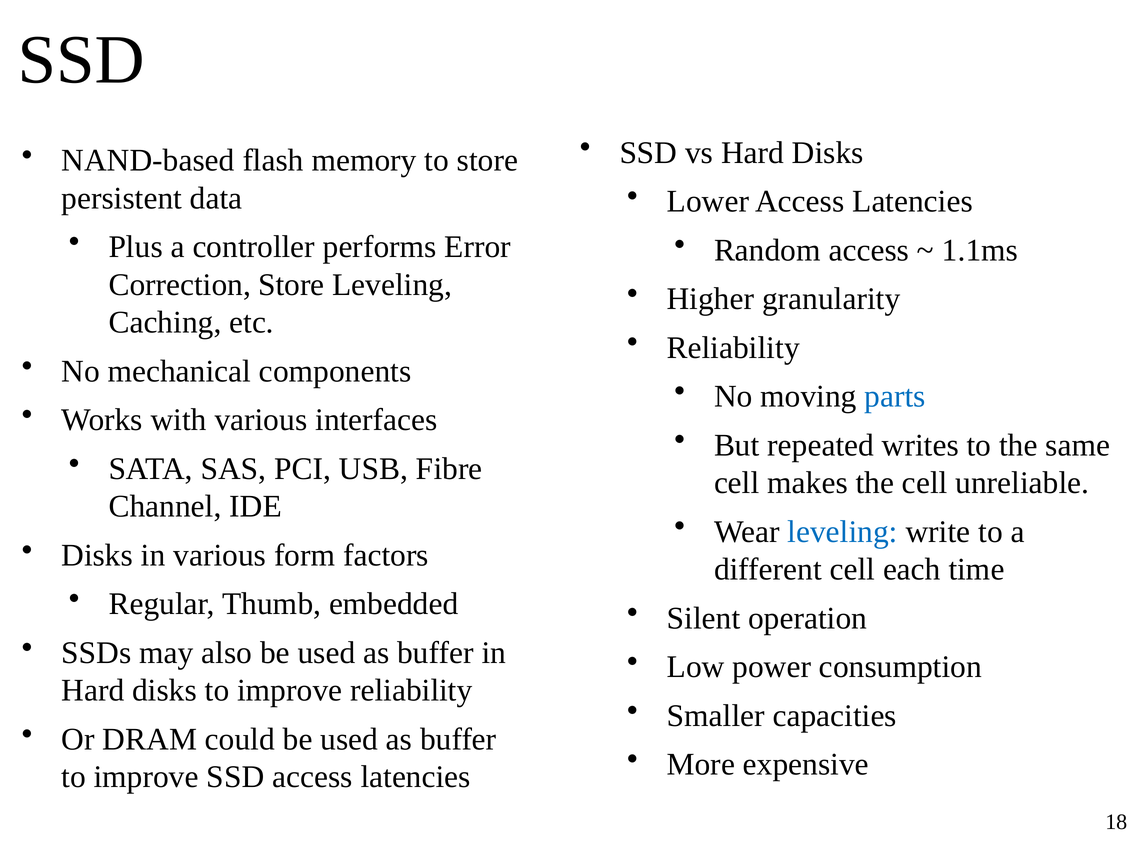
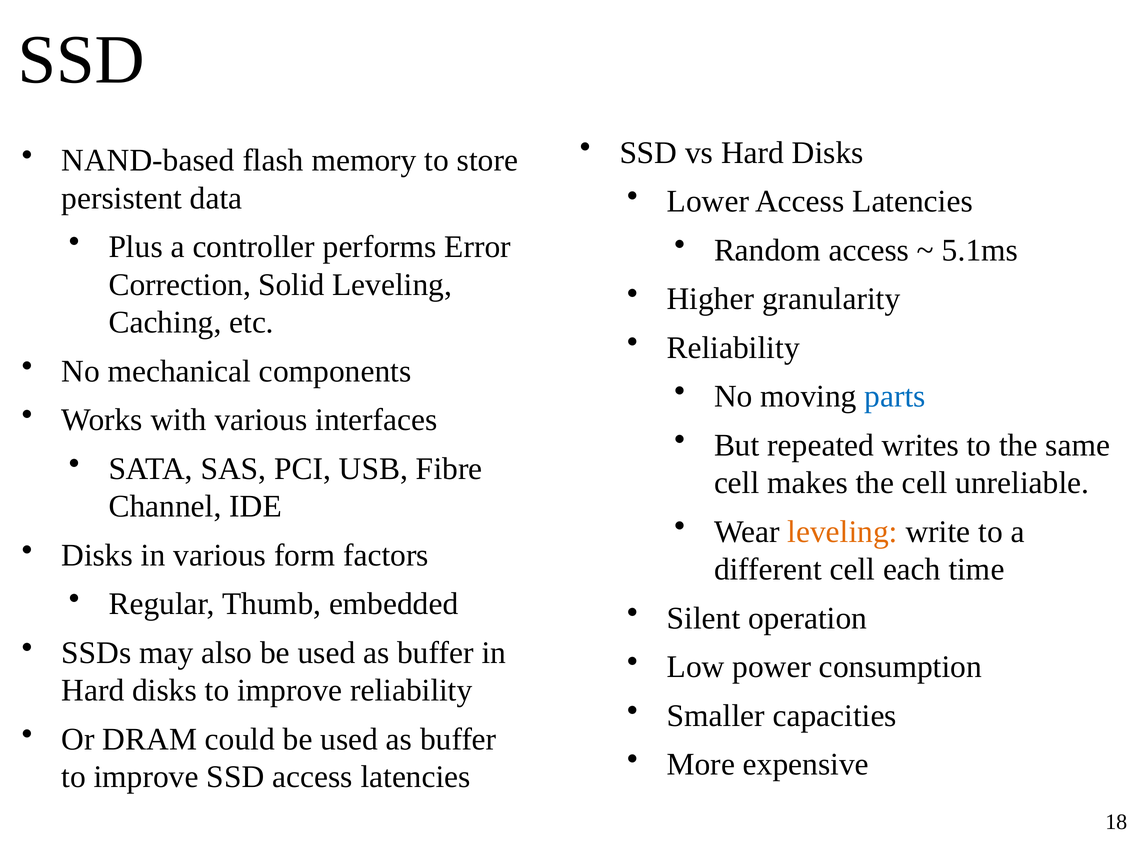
1.1ms: 1.1ms -> 5.1ms
Correction Store: Store -> Solid
leveling at (843, 532) colour: blue -> orange
